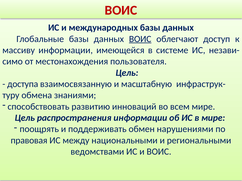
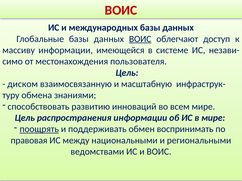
доступа: доступа -> диском
поощрять underline: none -> present
нарушениями: нарушениями -> воспринимать
